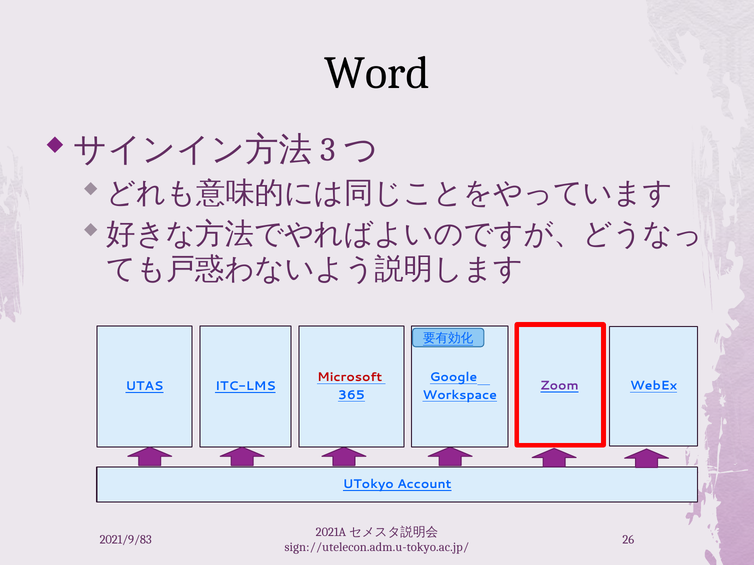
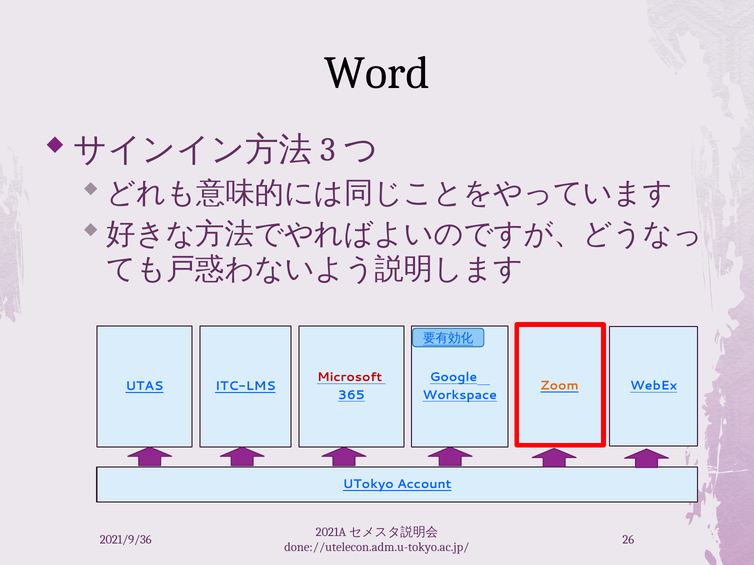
Zoom colour: purple -> orange
2021/9/83: 2021/9/83 -> 2021/9/36
sign://utelecon.adm.u-tokyo.ac.jp/: sign://utelecon.adm.u-tokyo.ac.jp/ -> done://utelecon.adm.u-tokyo.ac.jp/
